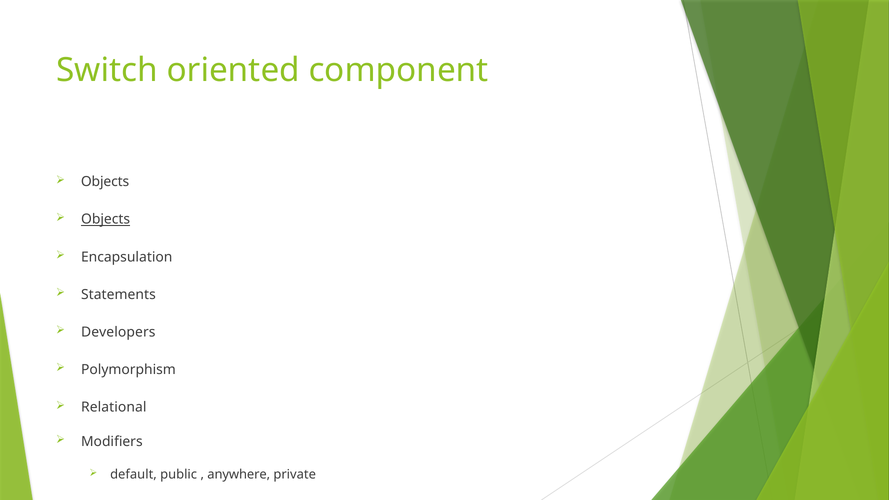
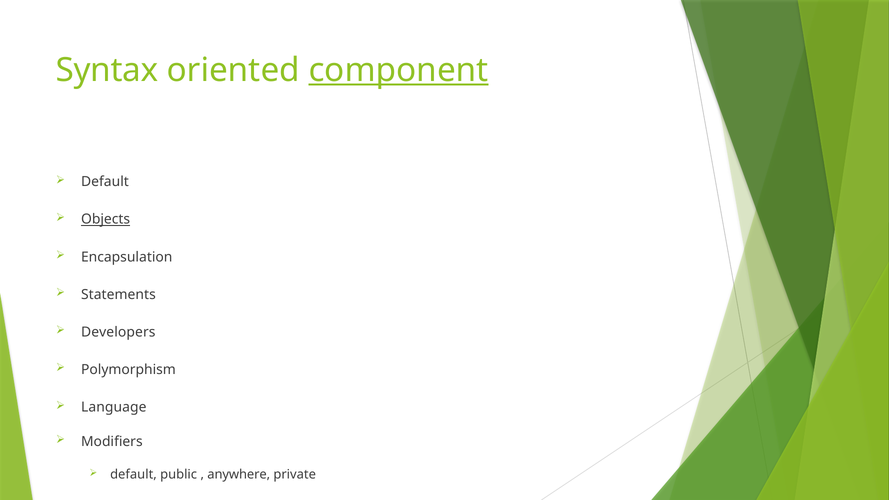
Switch: Switch -> Syntax
component underline: none -> present
Objects at (105, 182): Objects -> Default
Relational: Relational -> Language
